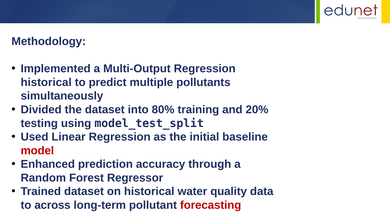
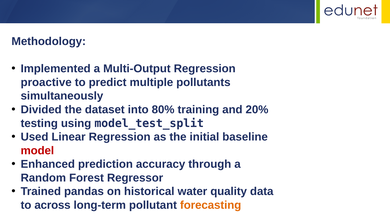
historical at (46, 82): historical -> proactive
Trained dataset: dataset -> pandas
forecasting colour: red -> orange
